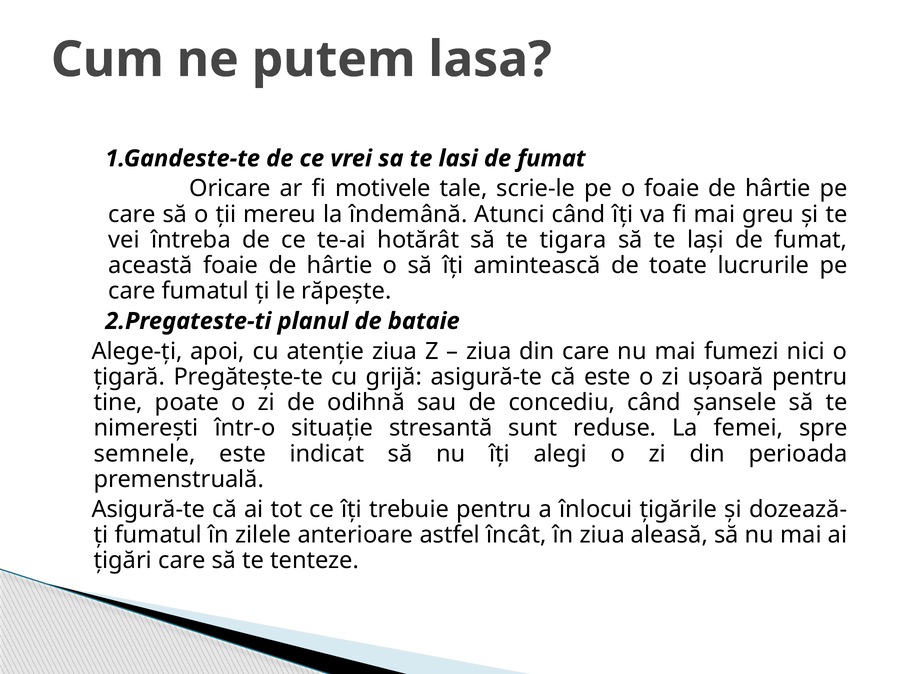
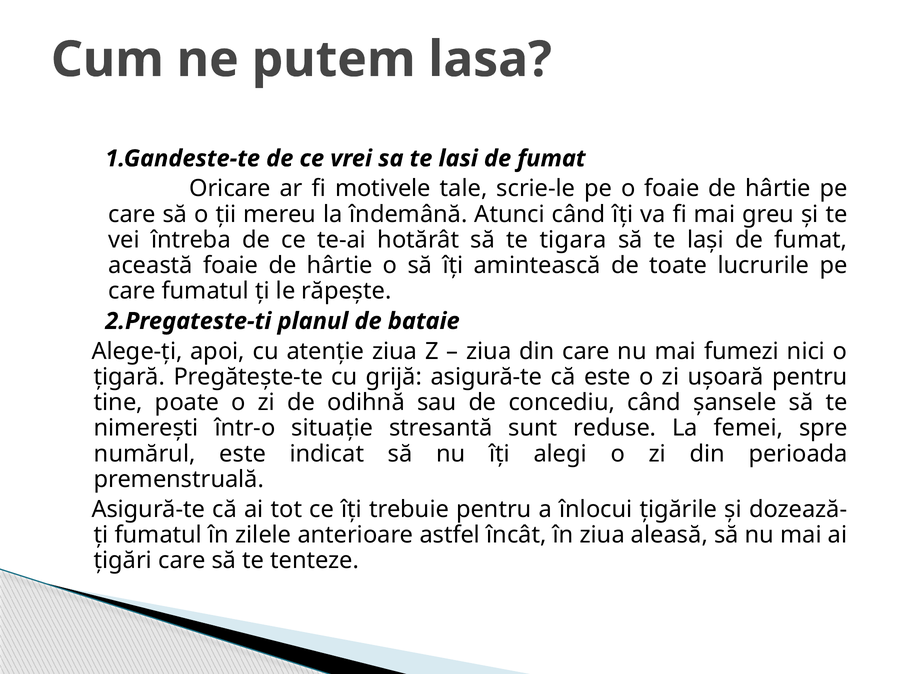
semnele: semnele -> numărul
